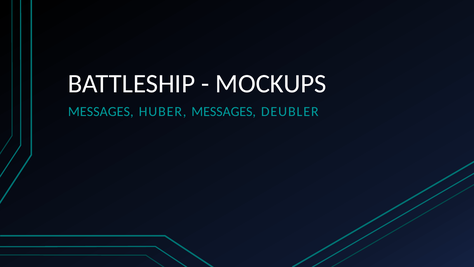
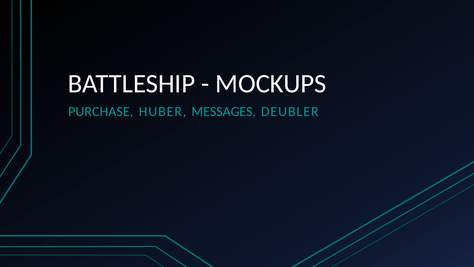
MESSAGES at (101, 111): MESSAGES -> PURCHASE
